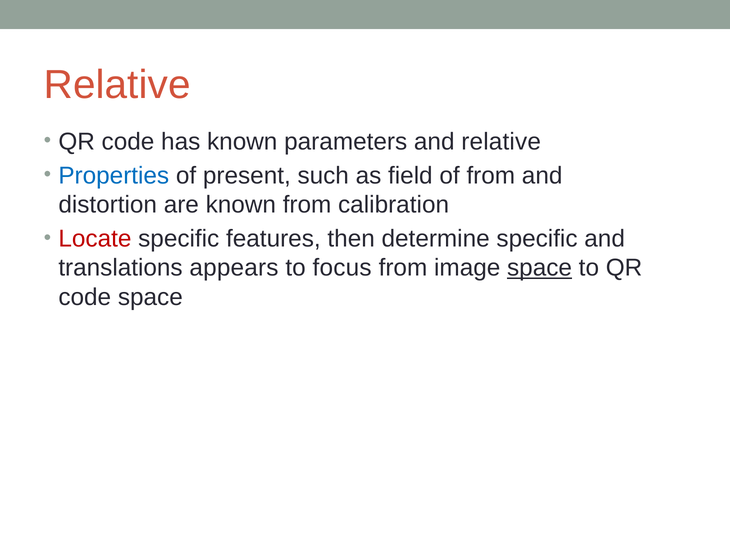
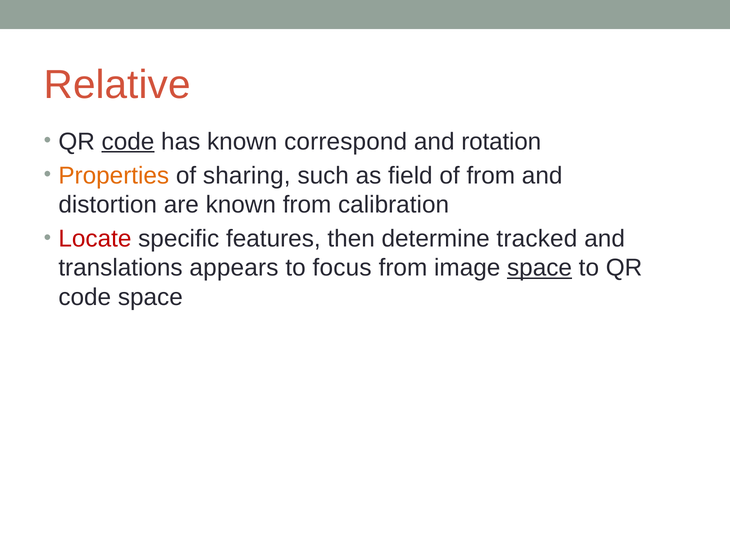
code at (128, 142) underline: none -> present
parameters: parameters -> correspond
and relative: relative -> rotation
Properties colour: blue -> orange
present: present -> sharing
determine specific: specific -> tracked
